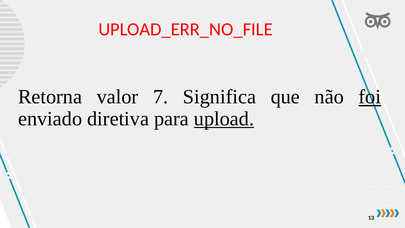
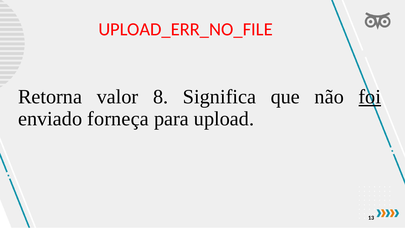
7: 7 -> 8
diretiva: diretiva -> forneça
upload underline: present -> none
